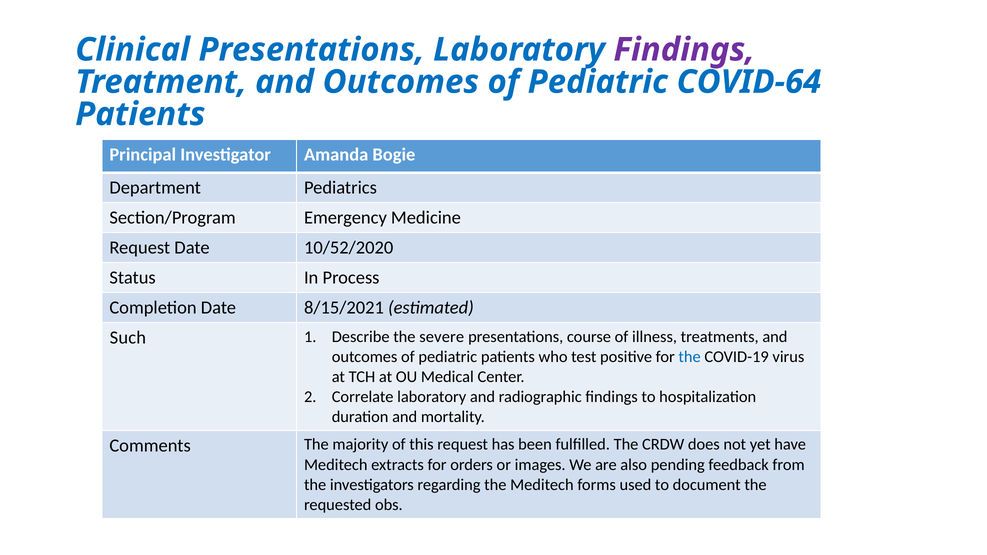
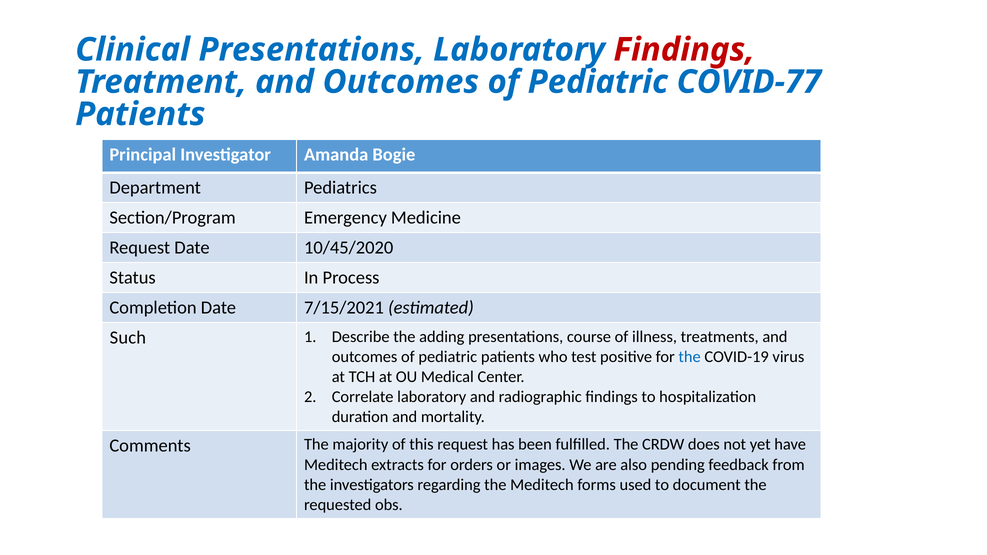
Findings at (684, 50) colour: purple -> red
COVID-64: COVID-64 -> COVID-77
10/52/2020: 10/52/2020 -> 10/45/2020
8/15/2021: 8/15/2021 -> 7/15/2021
severe: severe -> adding
